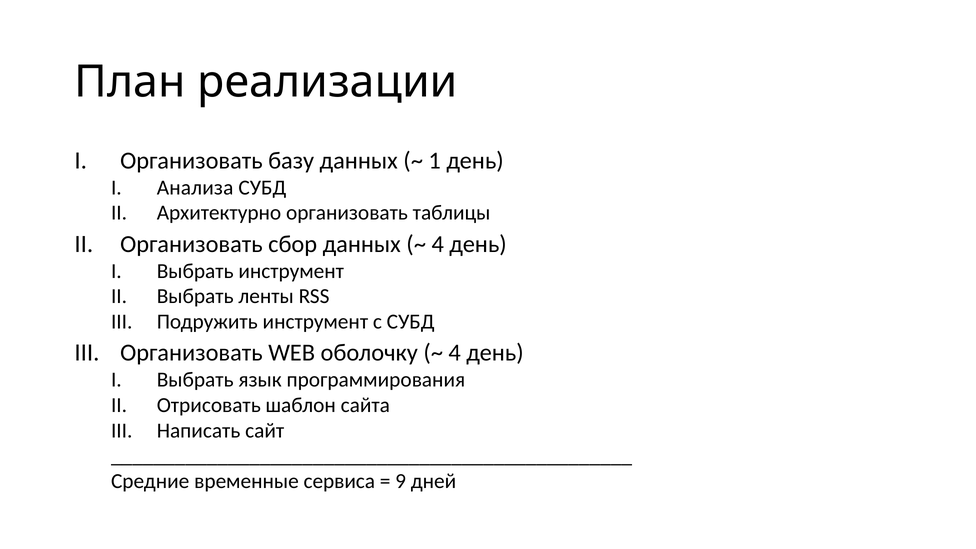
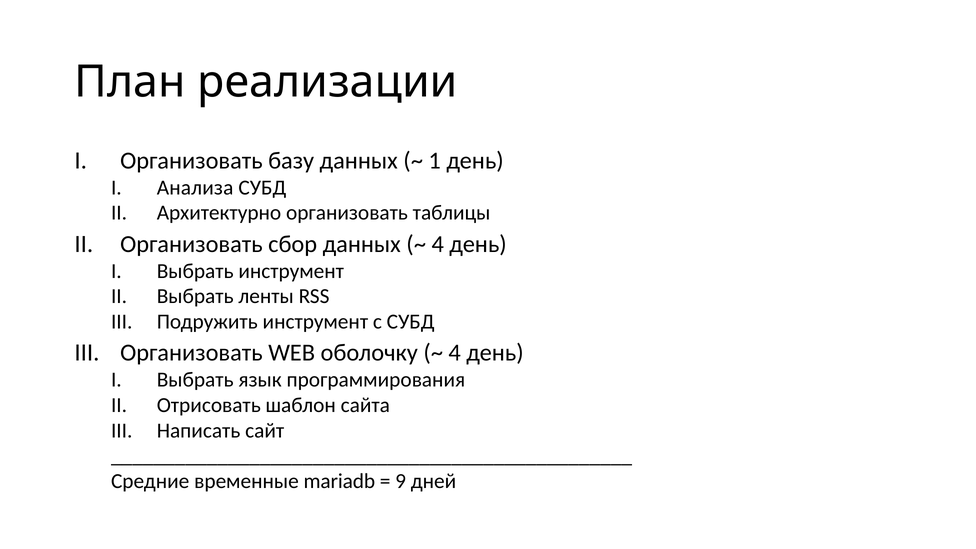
сервиса: сервиса -> mariadb
